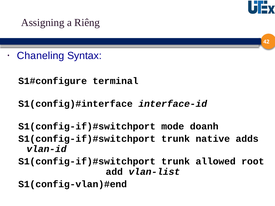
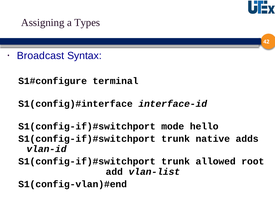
Riêng: Riêng -> Types
Chaneling: Chaneling -> Broadcast
doanh: doanh -> hello
